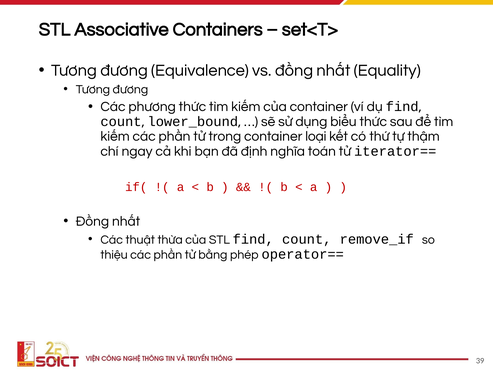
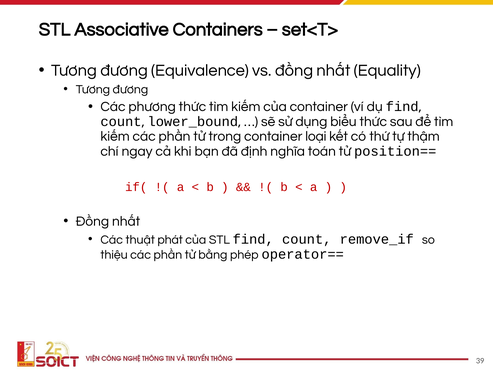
iterator==: iterator== -> position==
thừa: thừa -> phát
